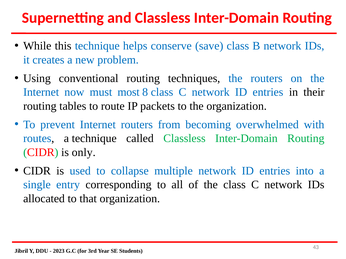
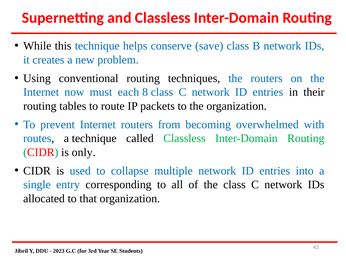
most: most -> each
